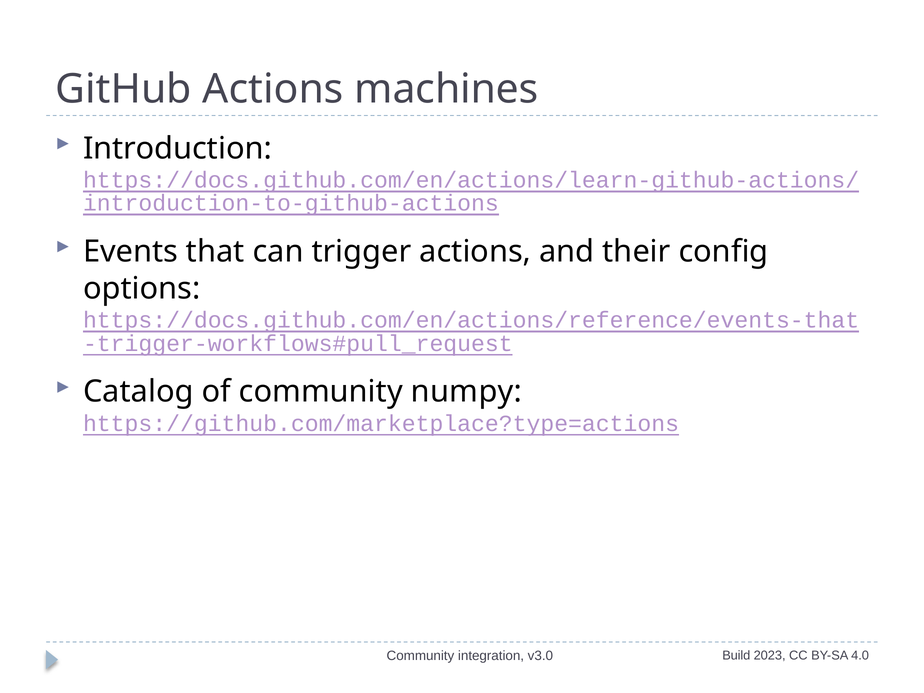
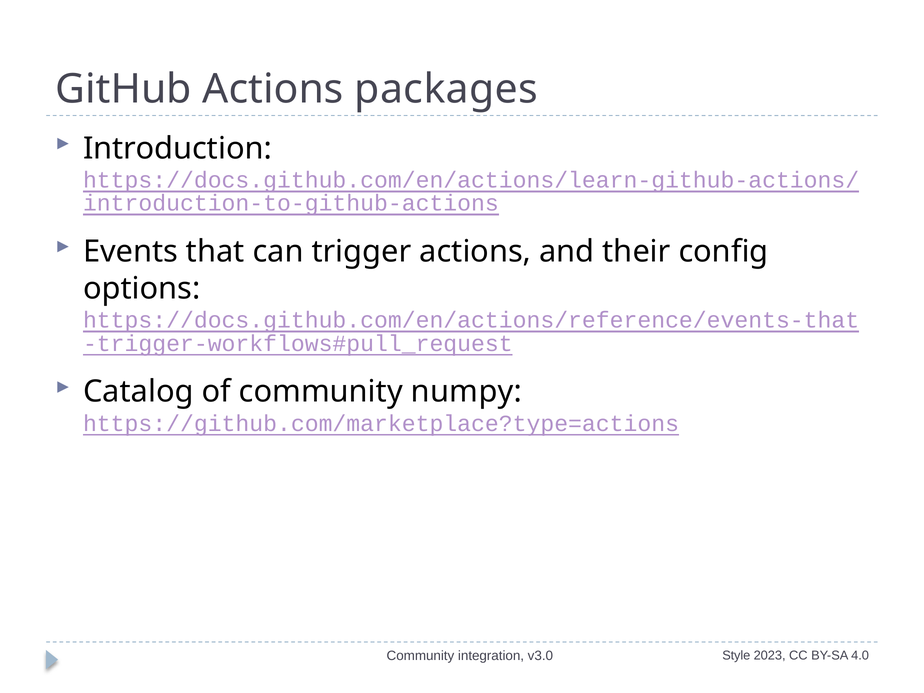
machines: machines -> packages
Build: Build -> Style
